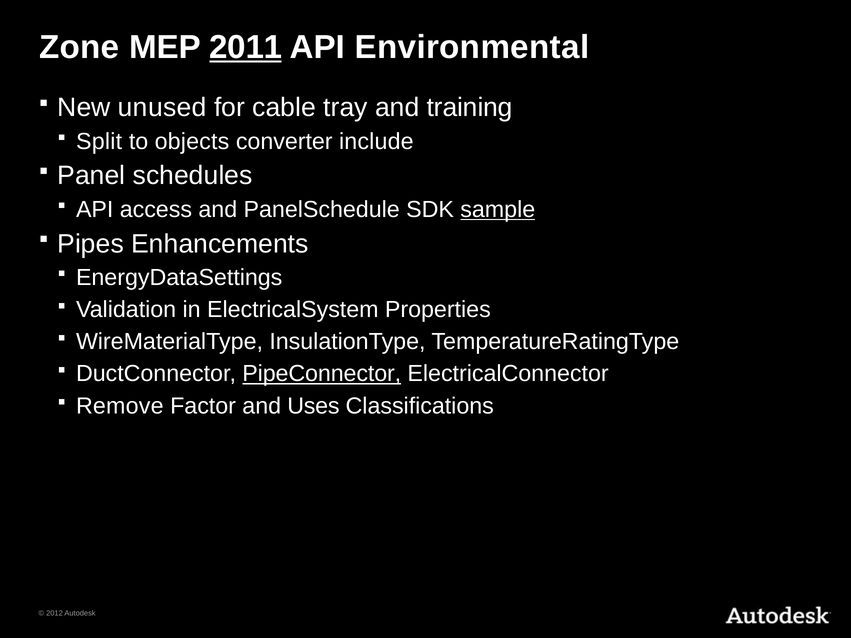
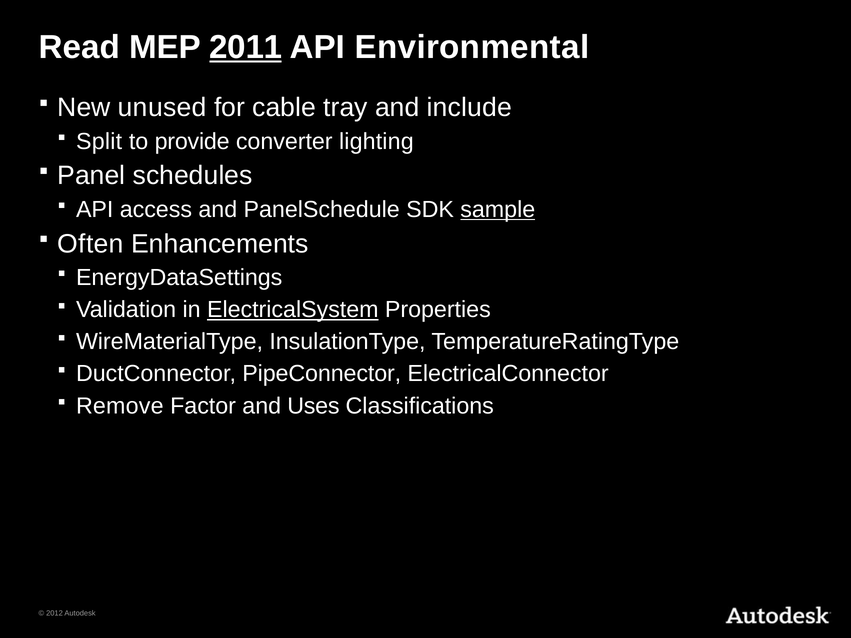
Zone: Zone -> Read
training: training -> include
objects: objects -> provide
include: include -> lighting
Pipes: Pipes -> Often
ElectricalSystem underline: none -> present
PipeConnector underline: present -> none
